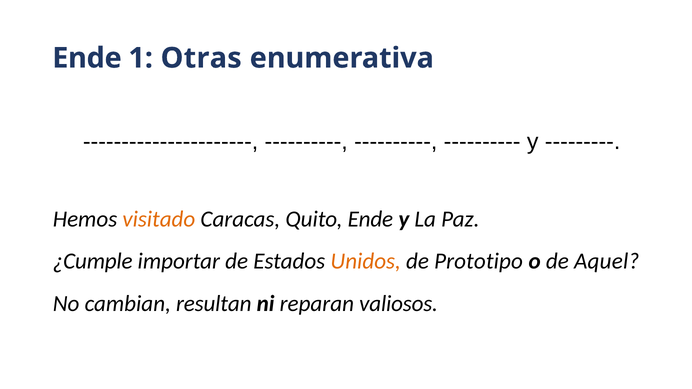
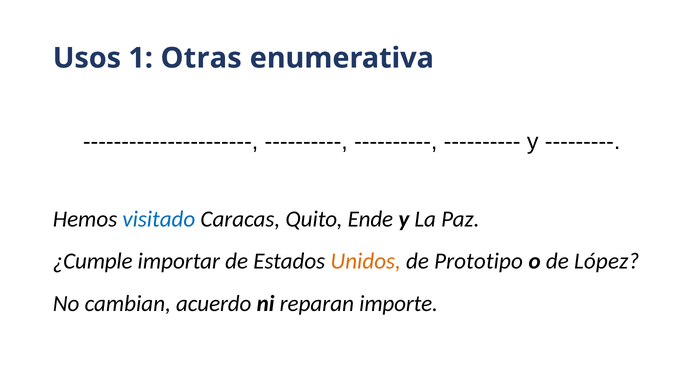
Ende at (87, 58): Ende -> Usos
visitado colour: orange -> blue
Aquel: Aquel -> López
resultan: resultan -> acuerdo
valiosos: valiosos -> importe
